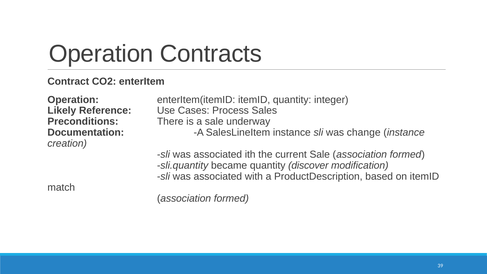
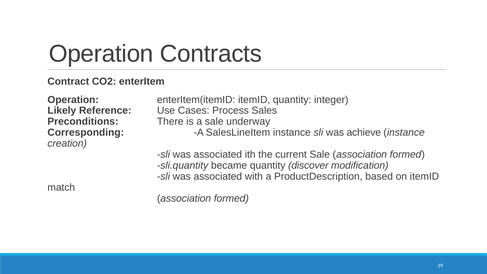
Documentation: Documentation -> Corresponding
change: change -> achieve
